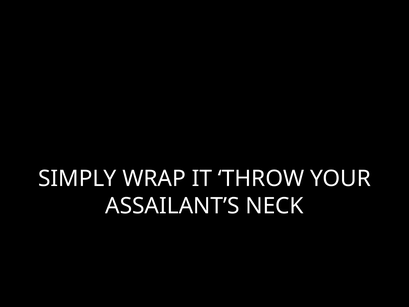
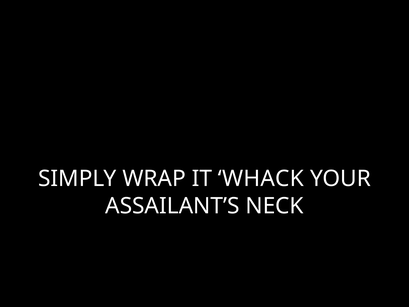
THROW: THROW -> WHACK
